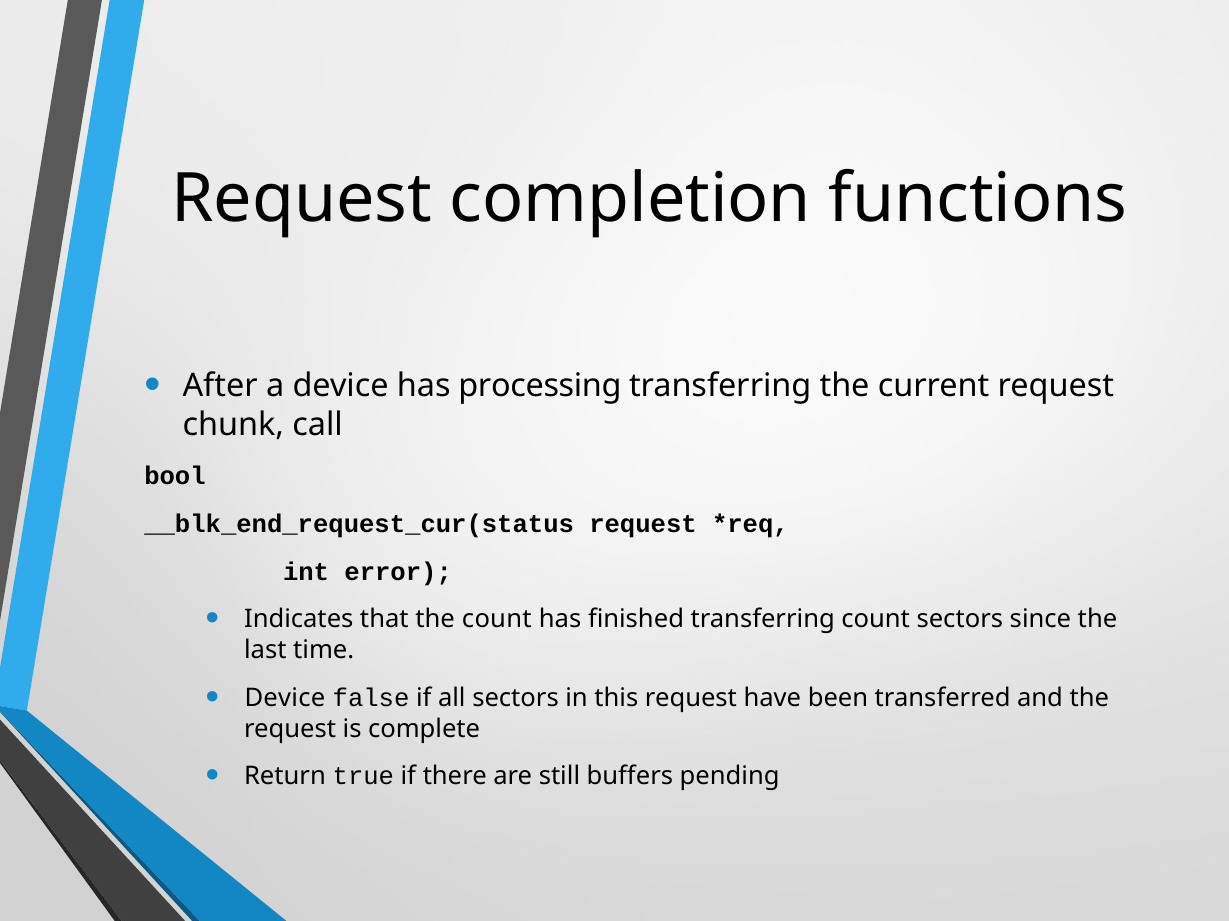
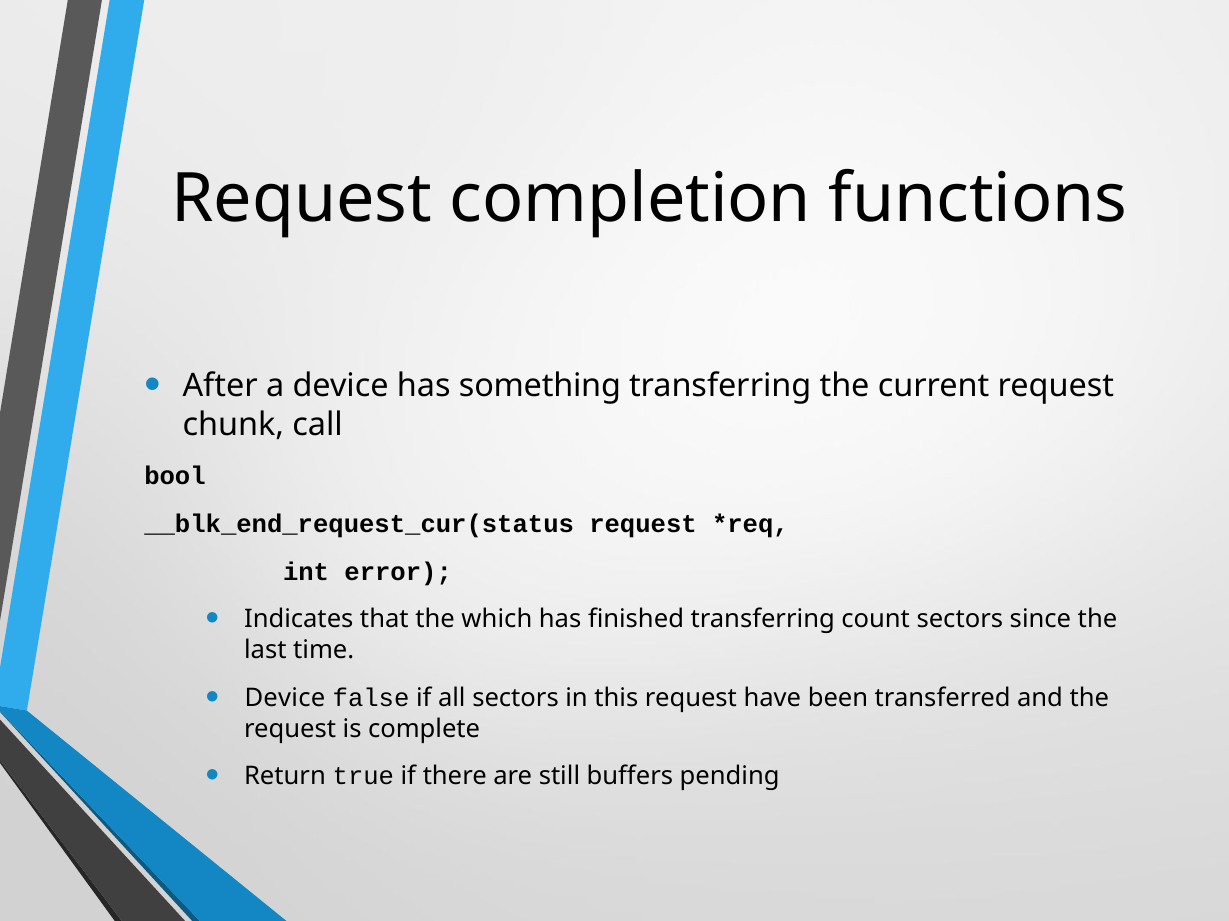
processing: processing -> something
the count: count -> which
